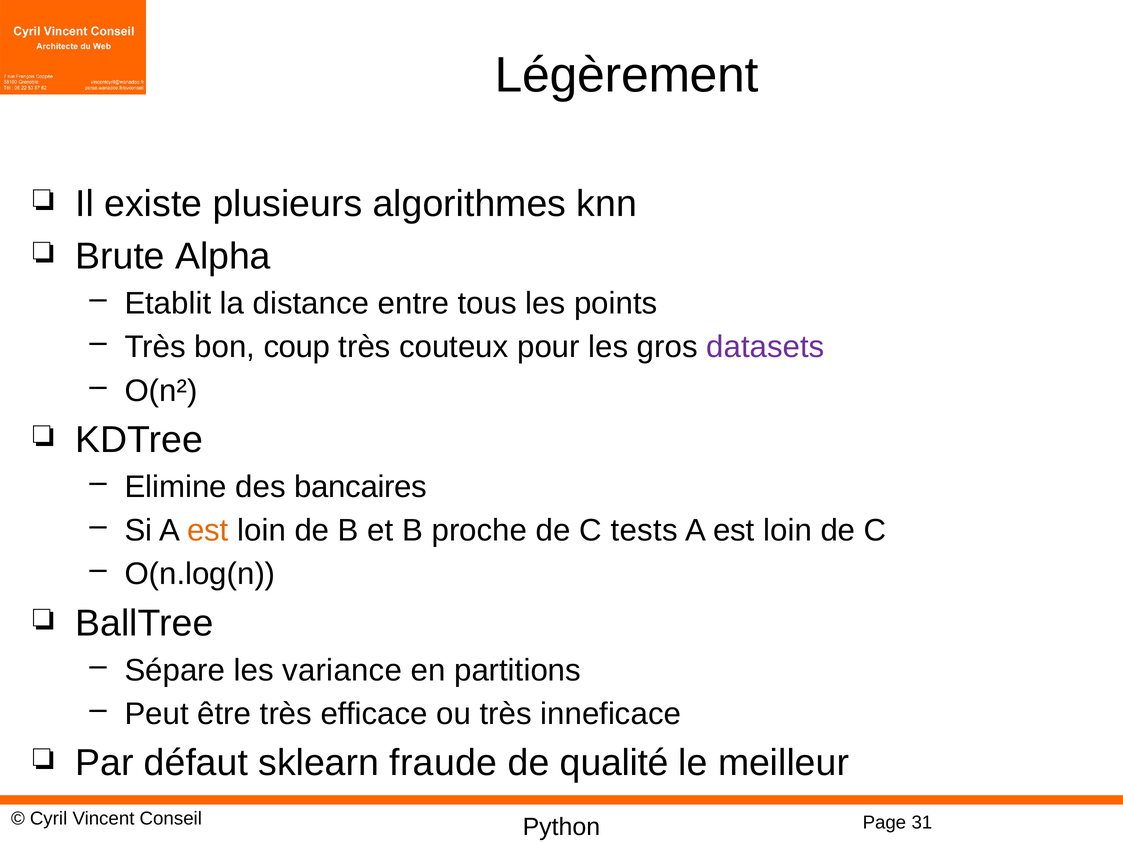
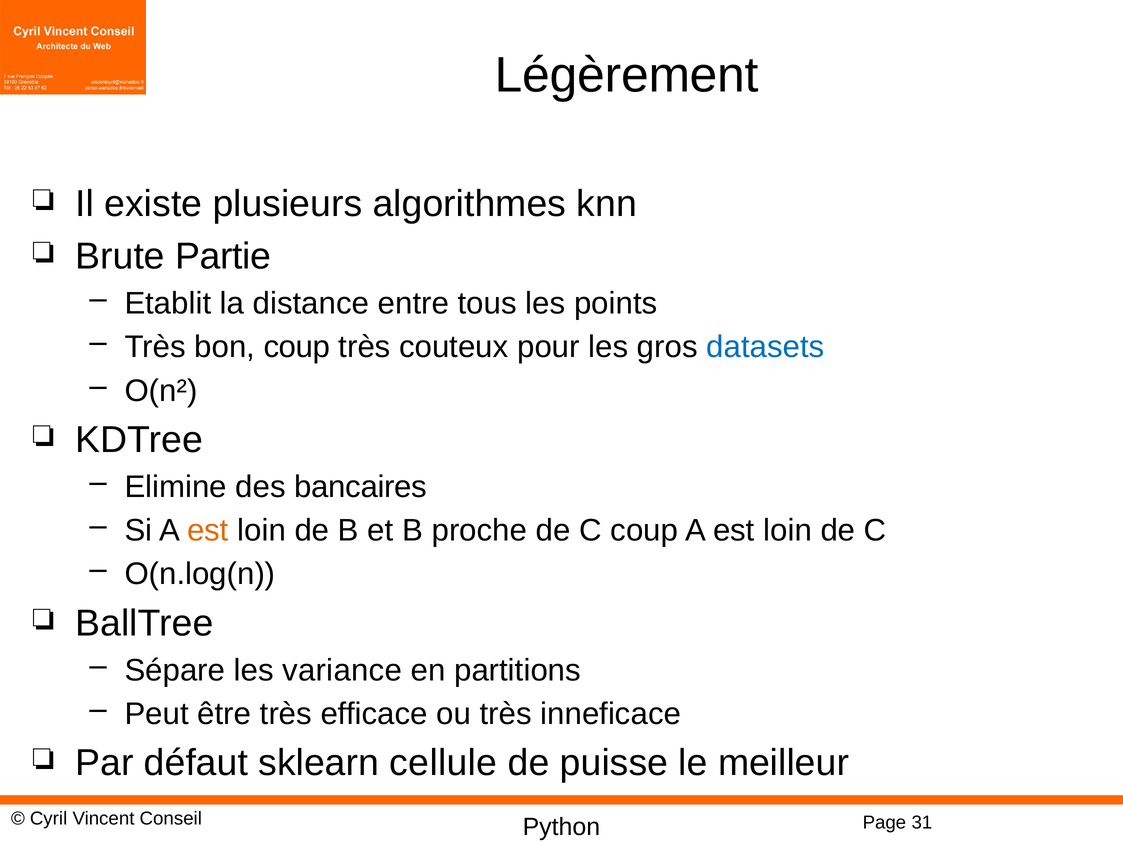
Alpha: Alpha -> Partie
datasets colour: purple -> blue
C tests: tests -> coup
fraude: fraude -> cellule
qualité: qualité -> puisse
